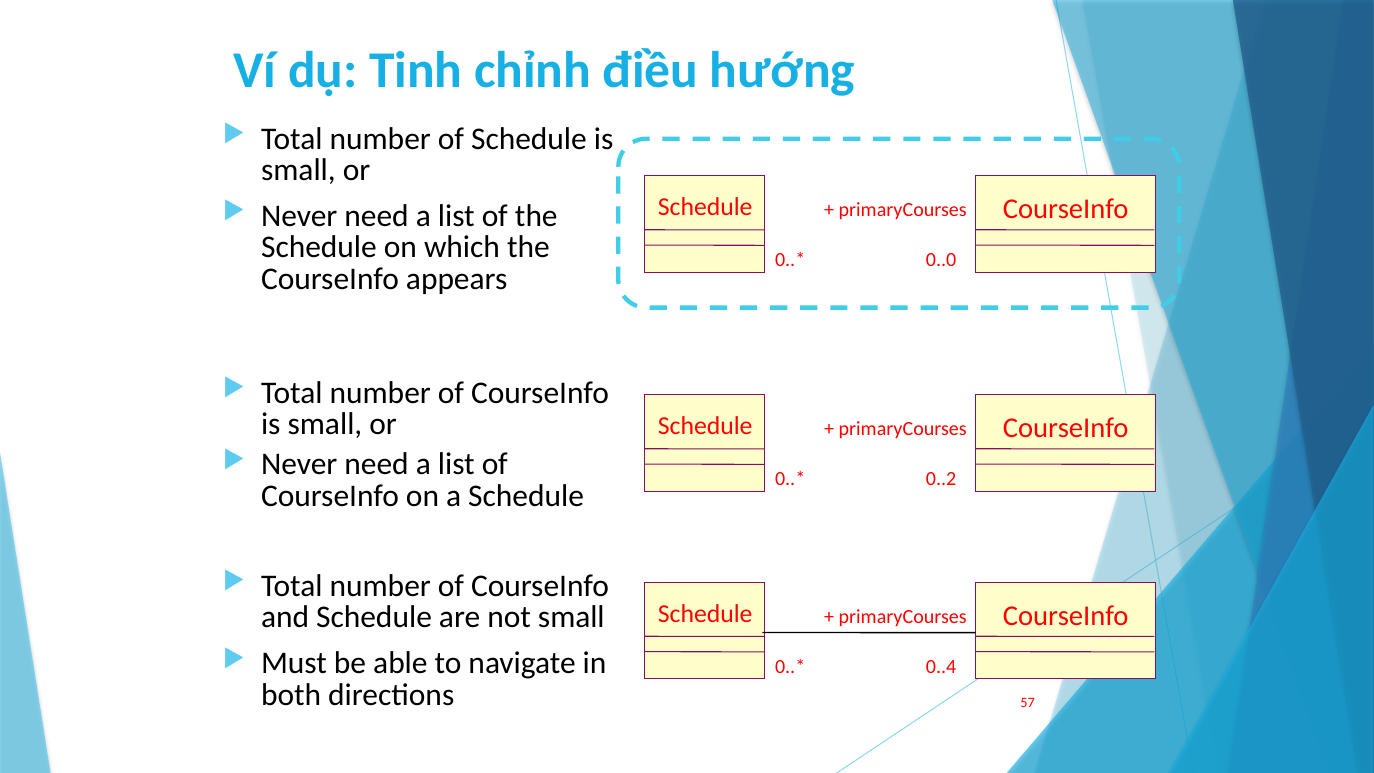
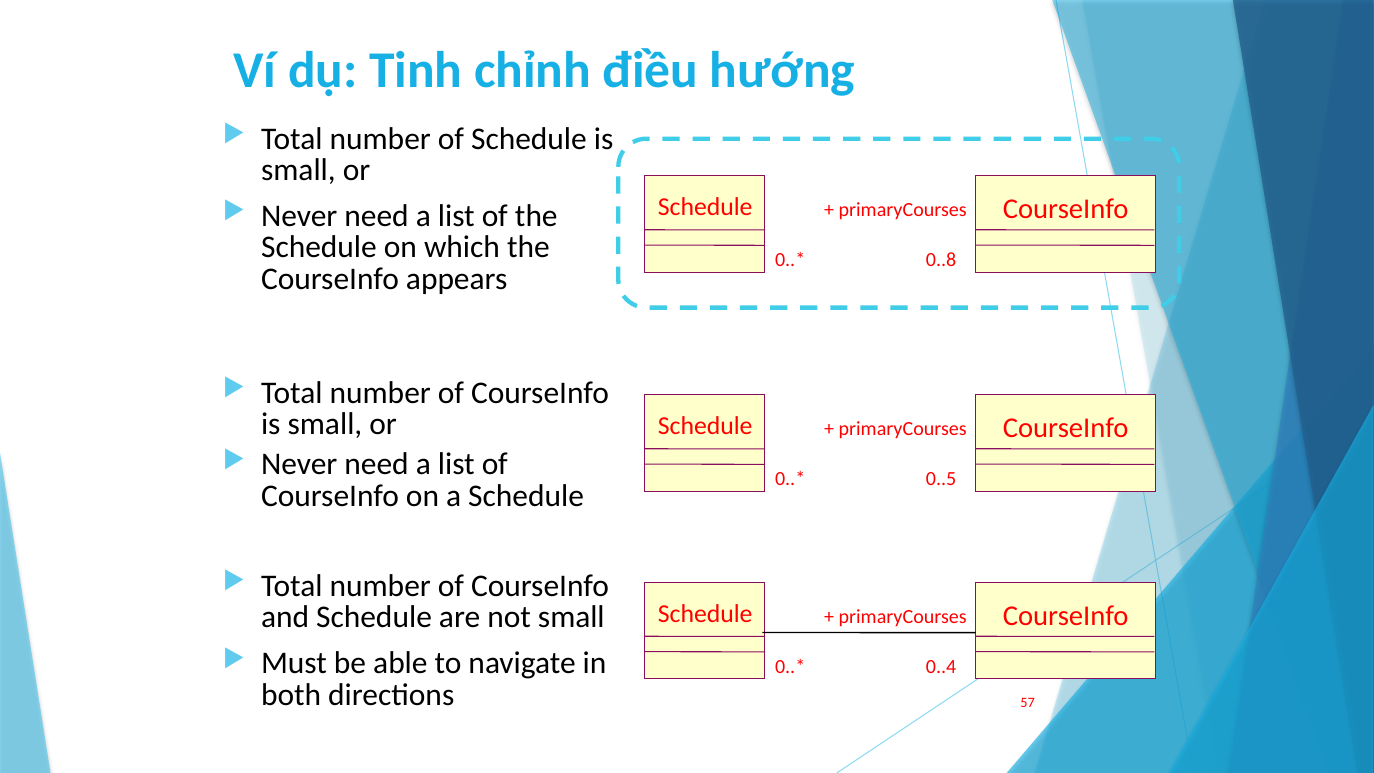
0..0: 0..0 -> 0..8
0..2: 0..2 -> 0..5
